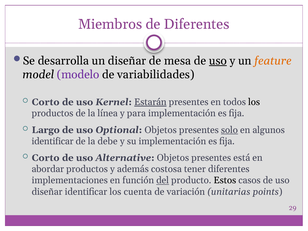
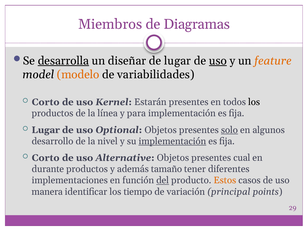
de Diferentes: Diferentes -> Diagramas
desarrolla underline: none -> present
de mesa: mesa -> lugar
modelo colour: purple -> orange
Estarán underline: present -> none
Largo at (46, 130): Largo -> Lugar
identificar at (53, 141): identificar -> desarrollo
debe: debe -> nivel
implementación at (172, 141) underline: none -> present
está: está -> cual
abordar: abordar -> durante
costosa: costosa -> tamaño
Estos colour: black -> orange
diseñar at (47, 192): diseñar -> manera
cuenta: cuenta -> tiempo
unitarias: unitarias -> principal
